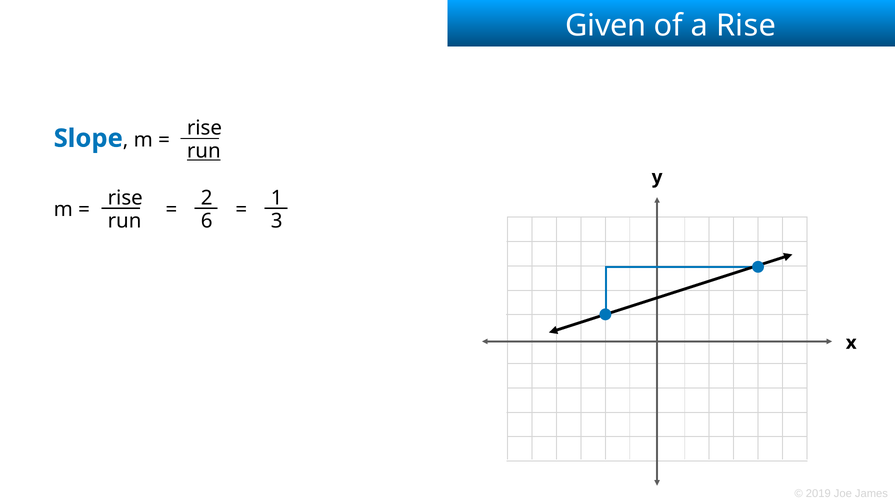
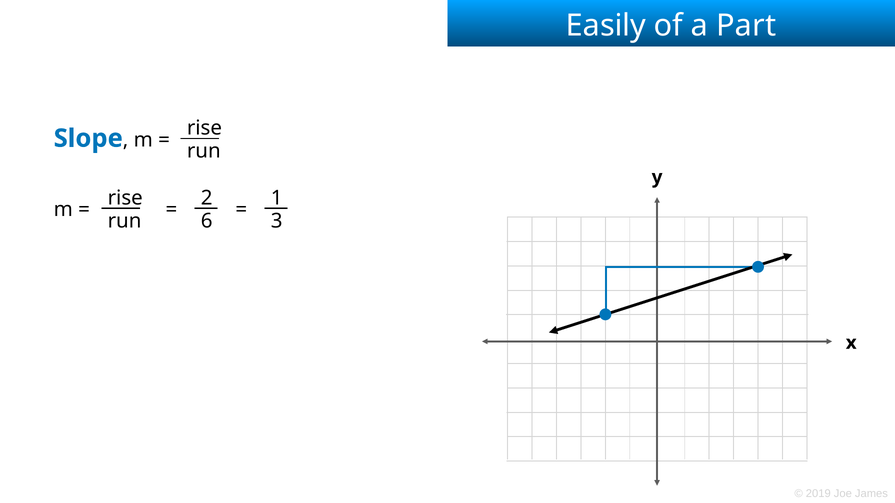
Given: Given -> Easily
a Rise: Rise -> Part
run at (204, 151) underline: present -> none
